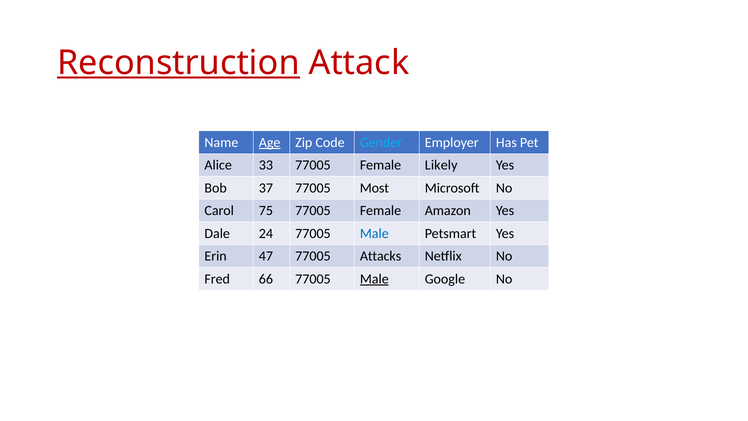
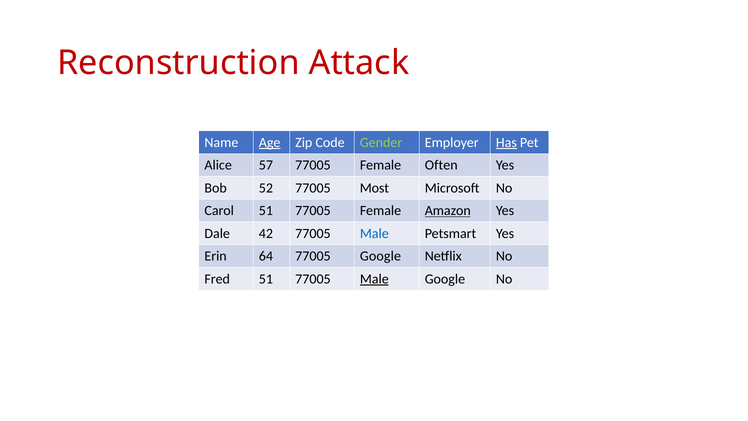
Reconstruction underline: present -> none
Gender colour: light blue -> light green
Has underline: none -> present
33: 33 -> 57
Likely: Likely -> Often
37: 37 -> 52
Carol 75: 75 -> 51
Amazon underline: none -> present
24: 24 -> 42
47: 47 -> 64
77005 Attacks: Attacks -> Google
Fred 66: 66 -> 51
